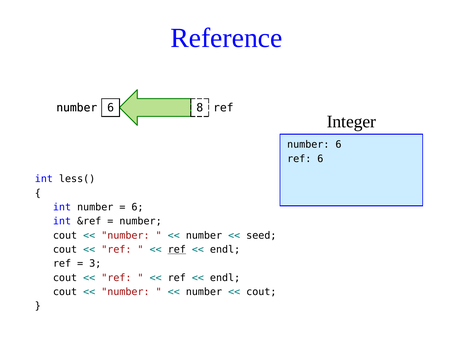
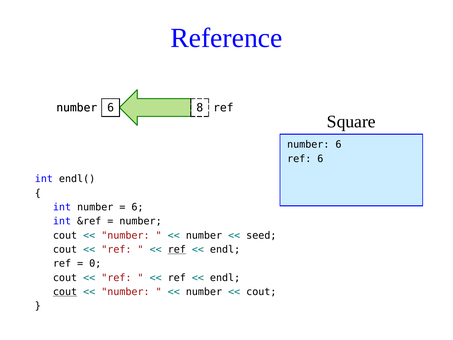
Integer: Integer -> Square
less(: less( -> endl(
3: 3 -> 0
cout at (65, 292) underline: none -> present
